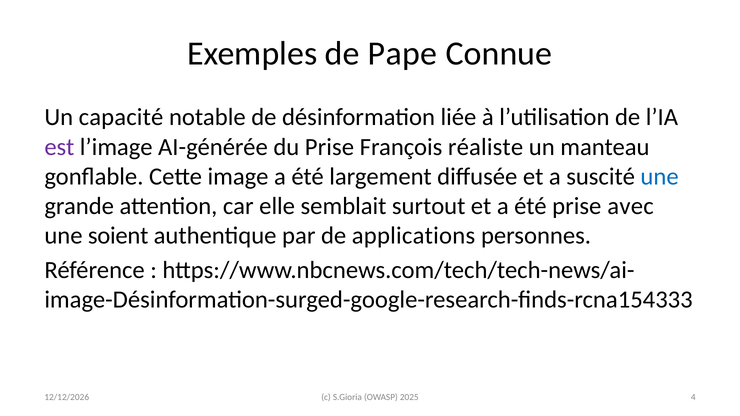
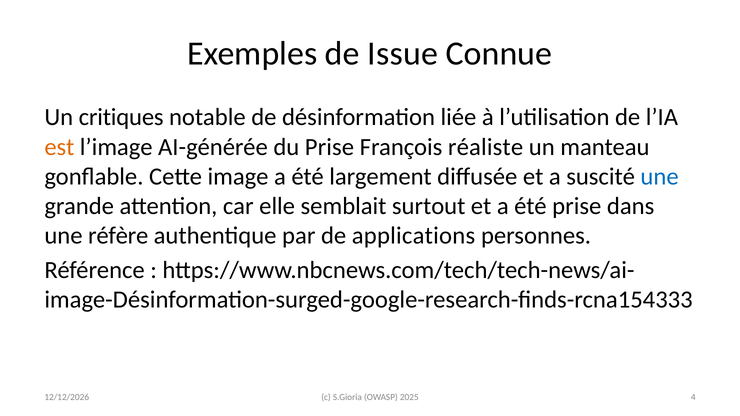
Pape: Pape -> Issue
capacité: capacité -> critiques
est colour: purple -> orange
avec: avec -> dans
soient: soient -> réfère
